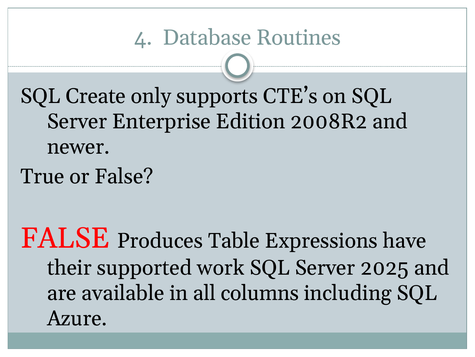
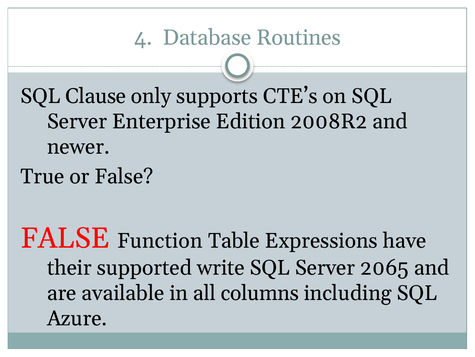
Create: Create -> Clause
Produces: Produces -> Function
work: work -> write
2025: 2025 -> 2065
